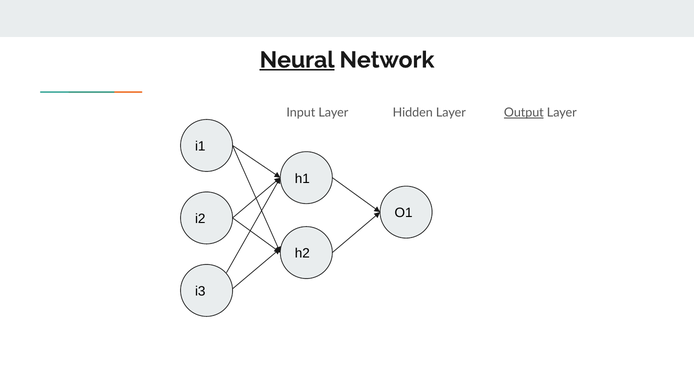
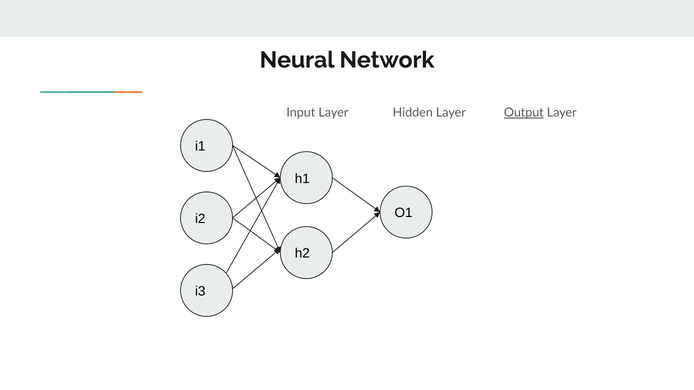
Neural underline: present -> none
